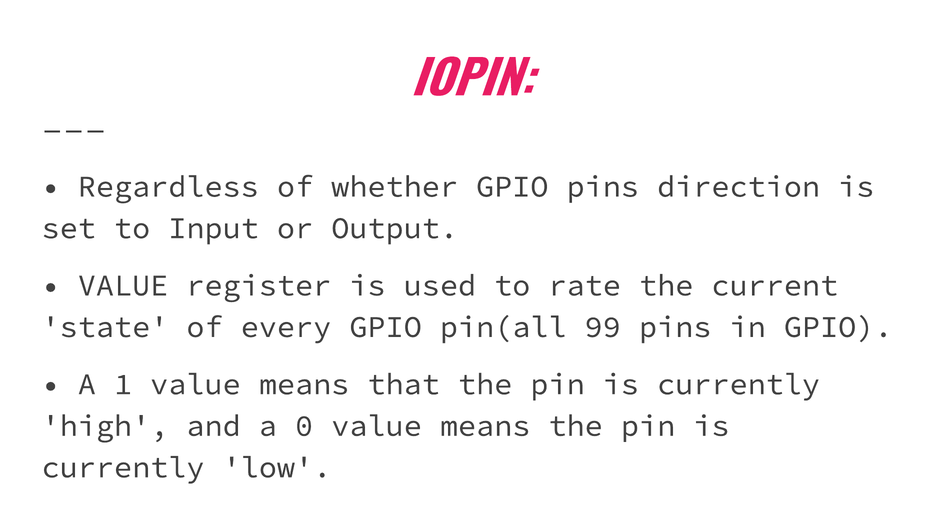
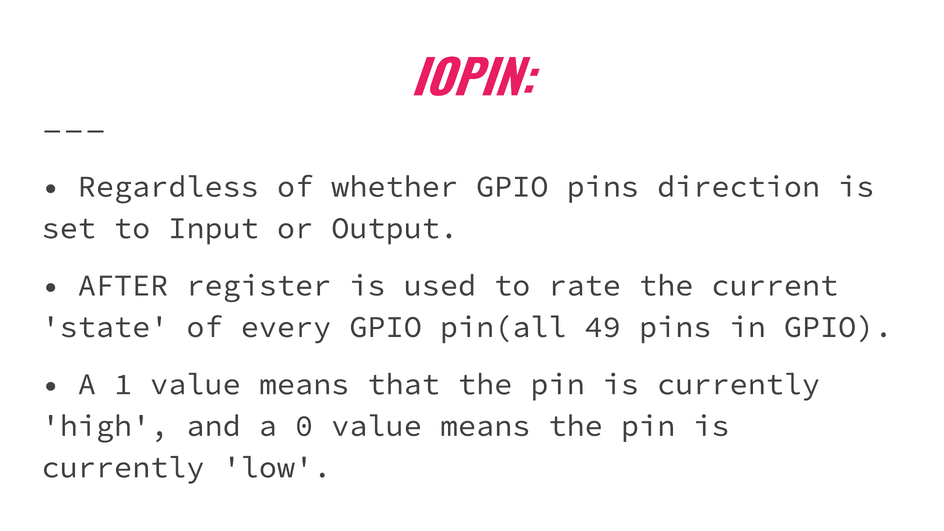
VALUE at (123, 285): VALUE -> AFTER
99: 99 -> 49
